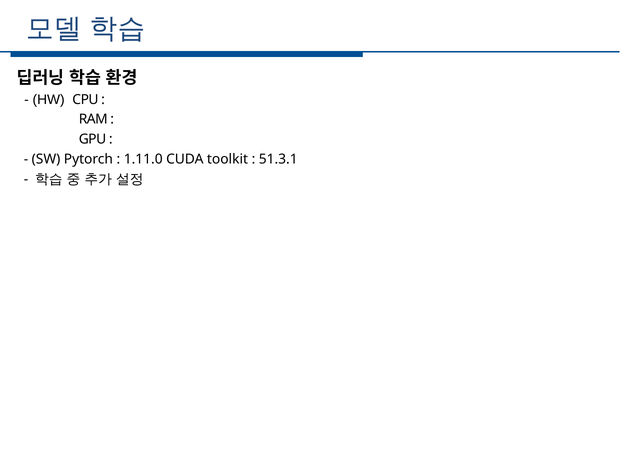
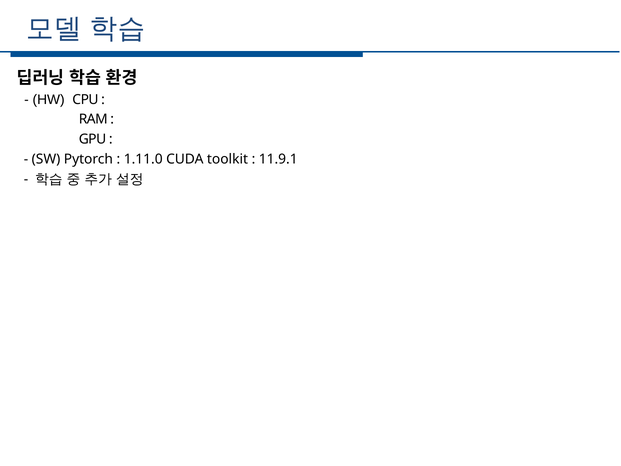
51.3.1: 51.3.1 -> 11.9.1
